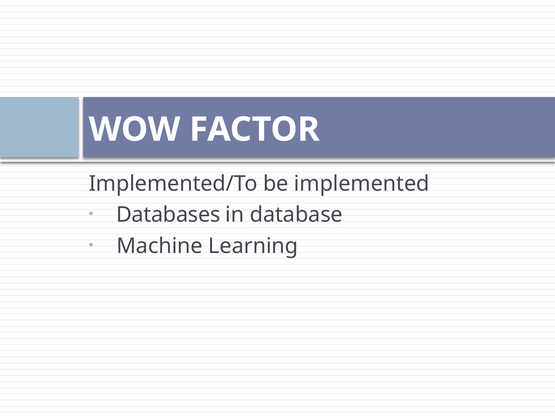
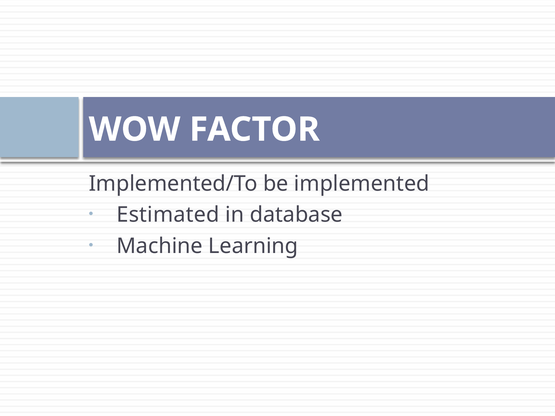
Databases: Databases -> Estimated
